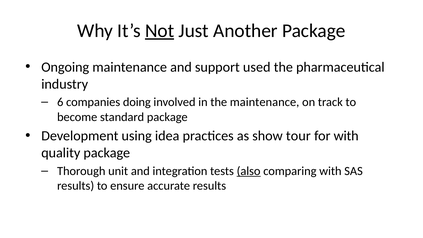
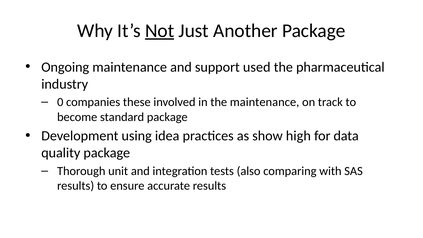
6: 6 -> 0
doing: doing -> these
tour: tour -> high
for with: with -> data
also underline: present -> none
